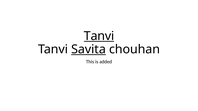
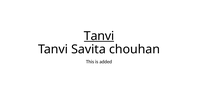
Savita underline: present -> none
